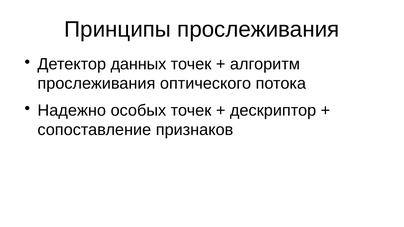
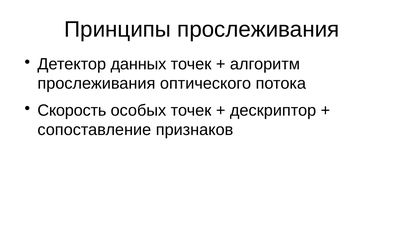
Надежно: Надежно -> Скорость
